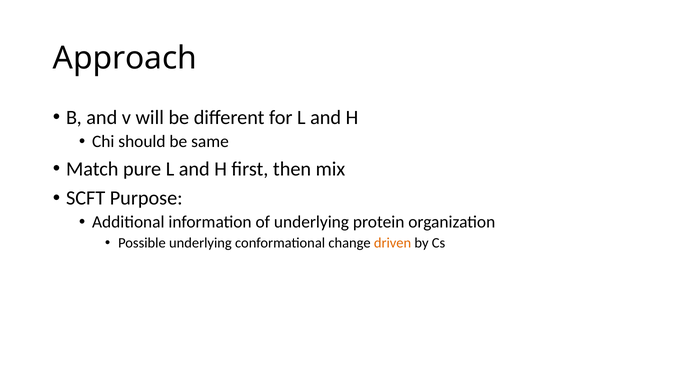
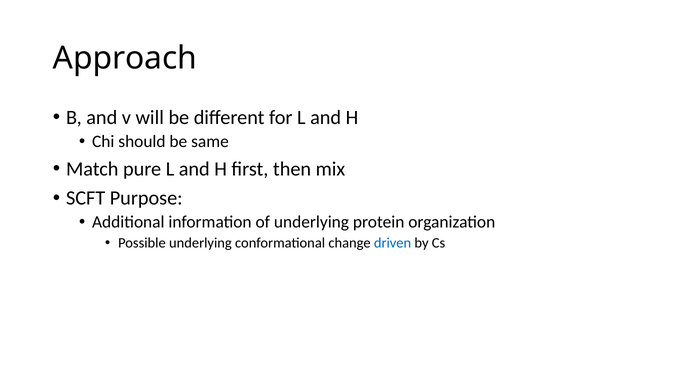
driven colour: orange -> blue
